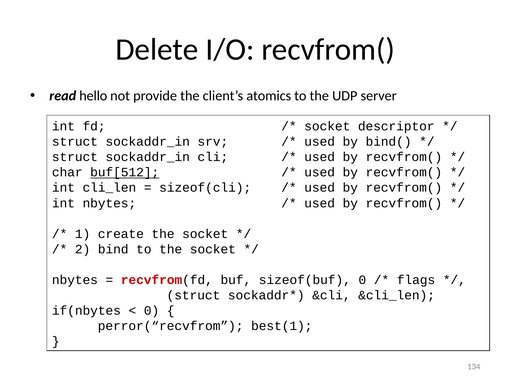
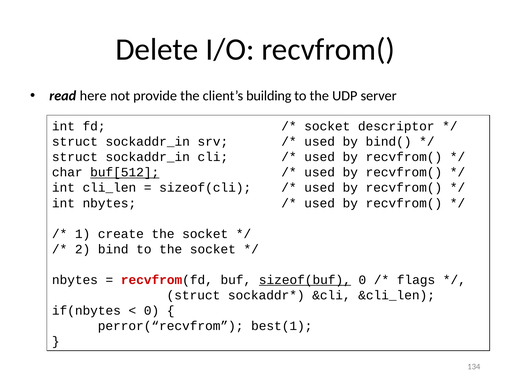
hello: hello -> here
atomics: atomics -> building
sizeof(buf underline: none -> present
